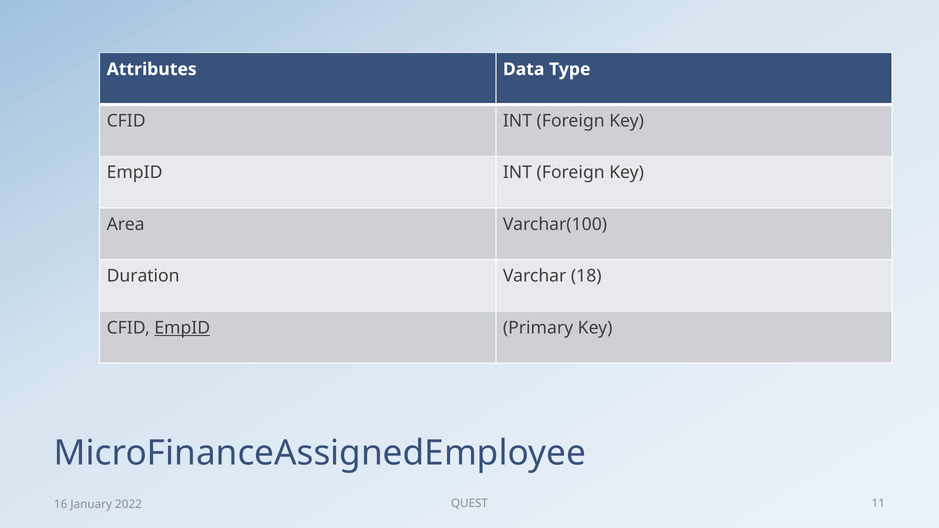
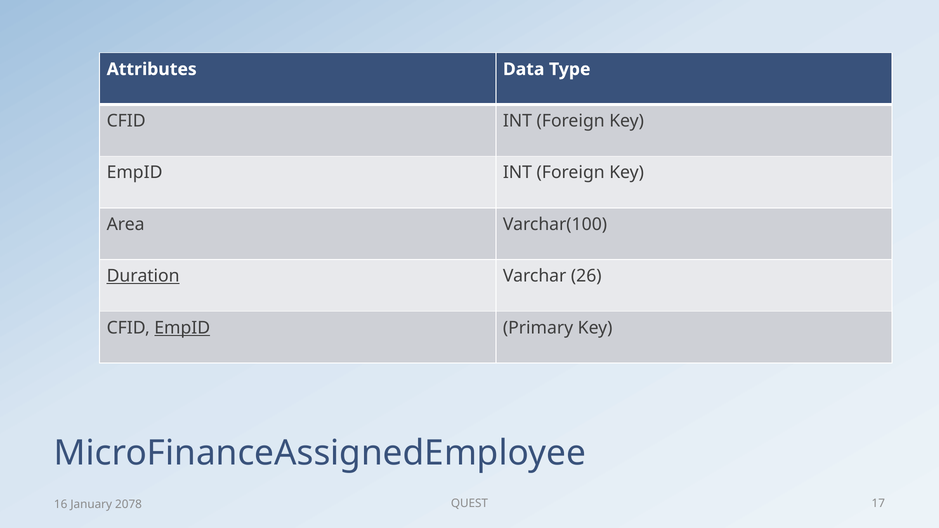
Duration underline: none -> present
18: 18 -> 26
11: 11 -> 17
2022: 2022 -> 2078
